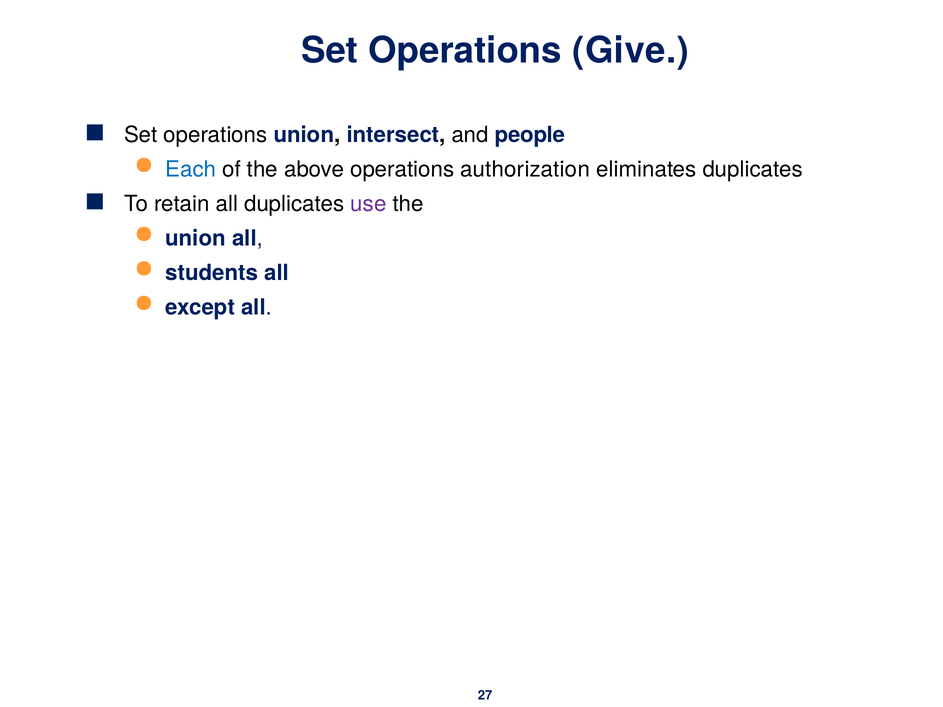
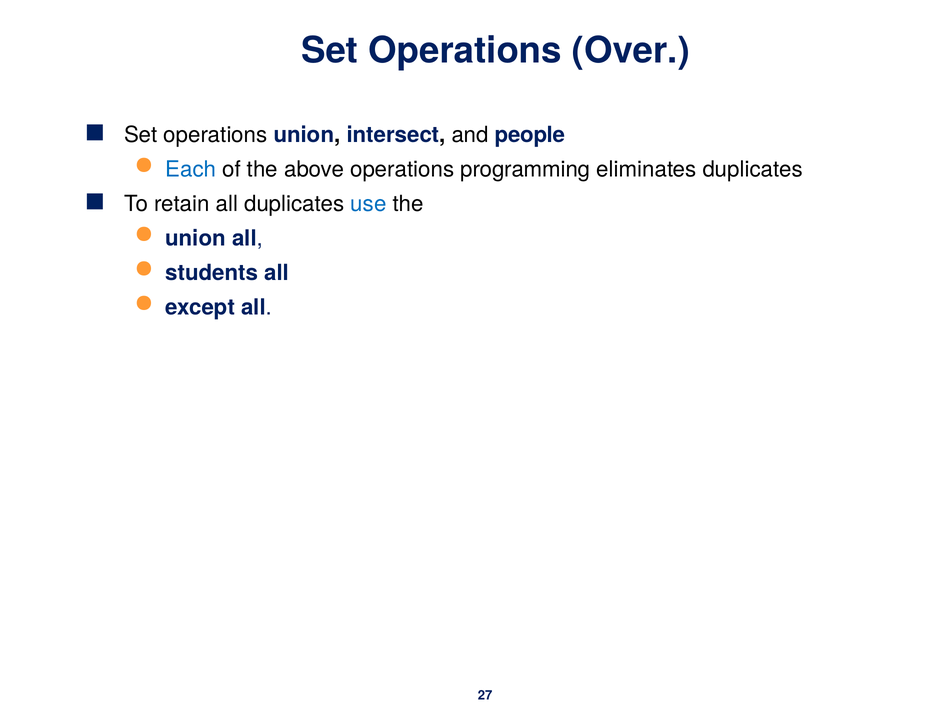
Give: Give -> Over
authorization: authorization -> programming
use colour: purple -> blue
